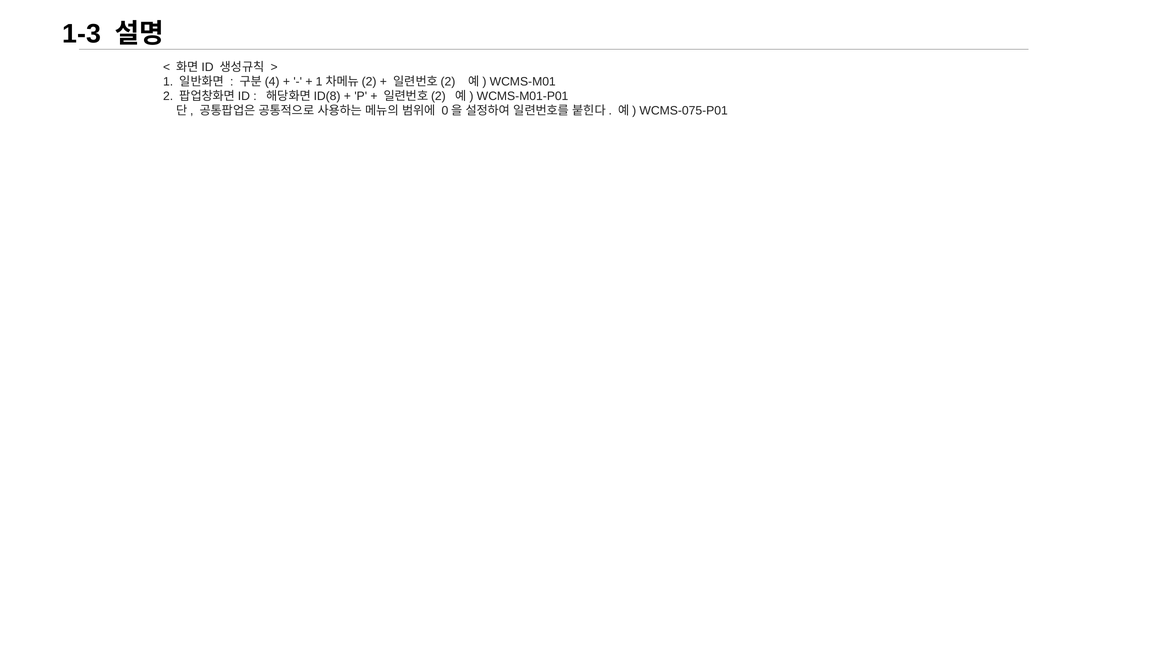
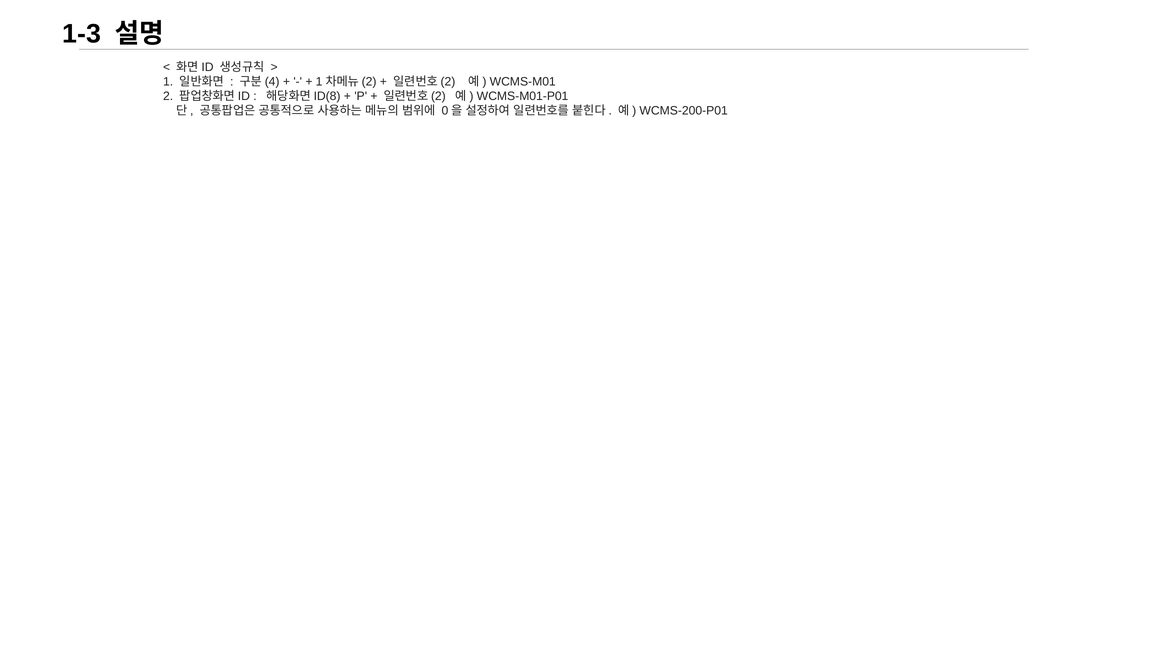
WCMS-075-P01: WCMS-075-P01 -> WCMS-200-P01
